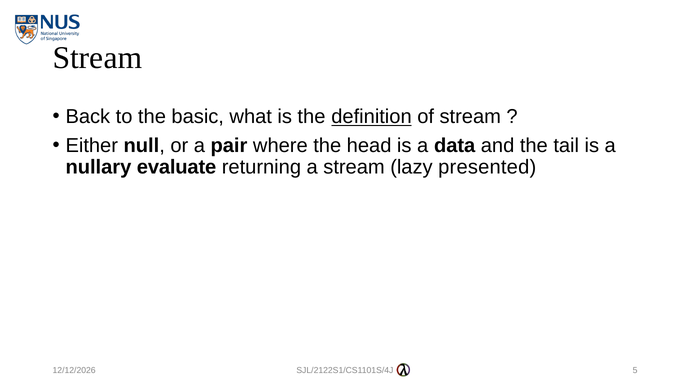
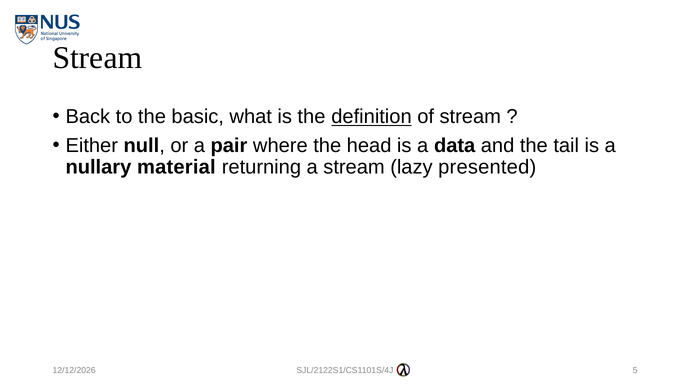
evaluate: evaluate -> material
